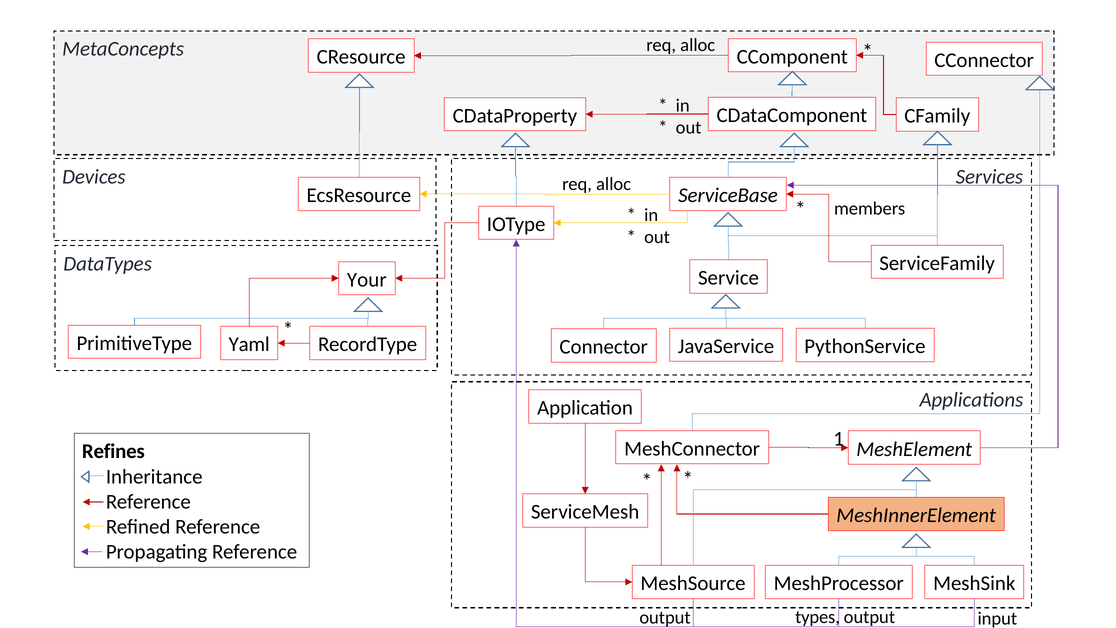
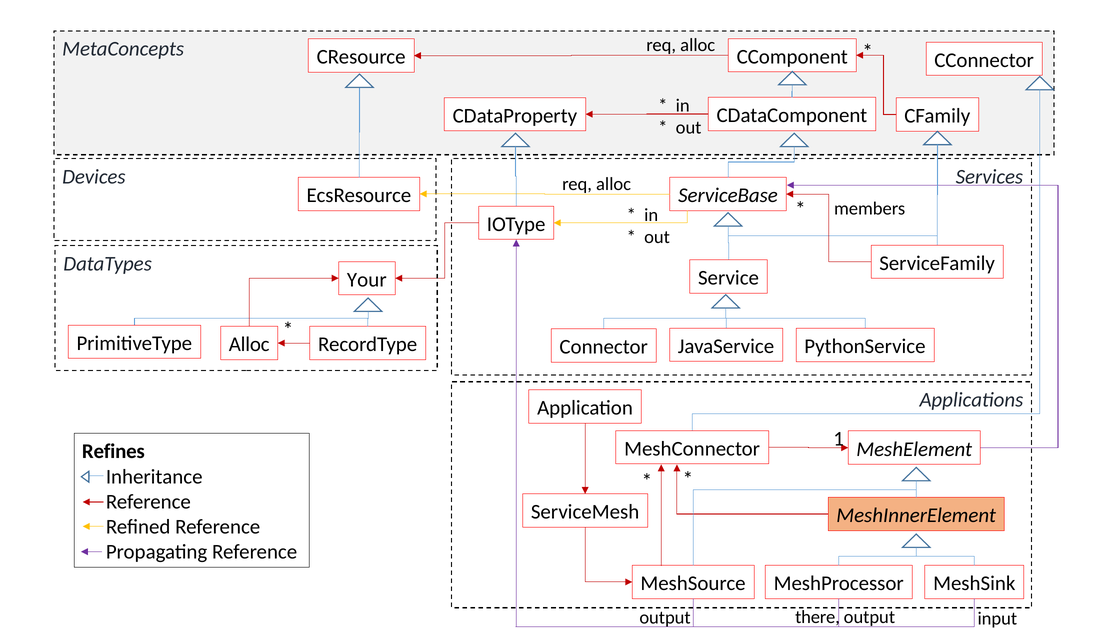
PrimitiveType Yaml: Yaml -> Alloc
types: types -> there
